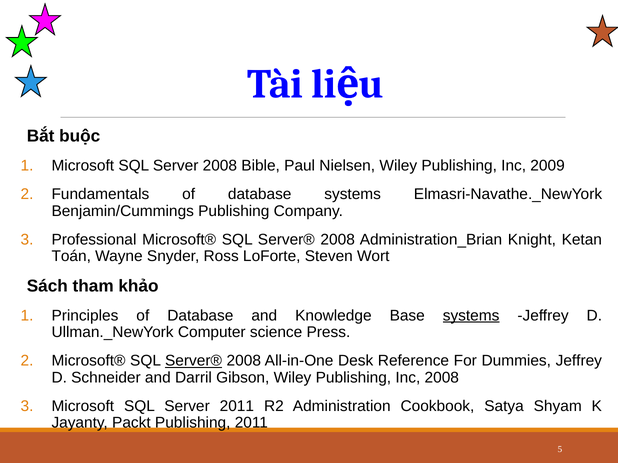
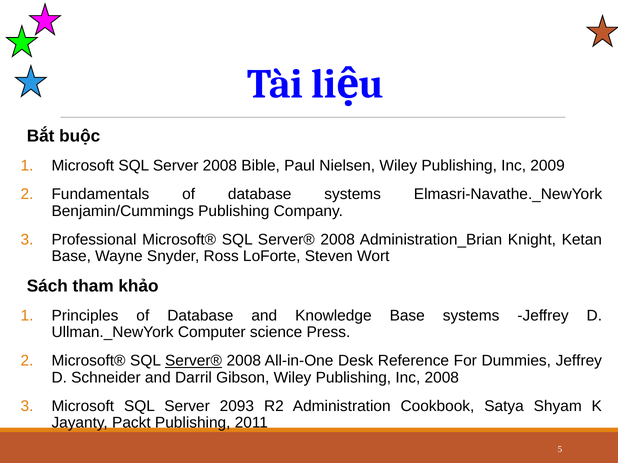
Toán at (71, 257): Toán -> Base
systems at (471, 316) underline: present -> none
Server 2011: 2011 -> 2093
